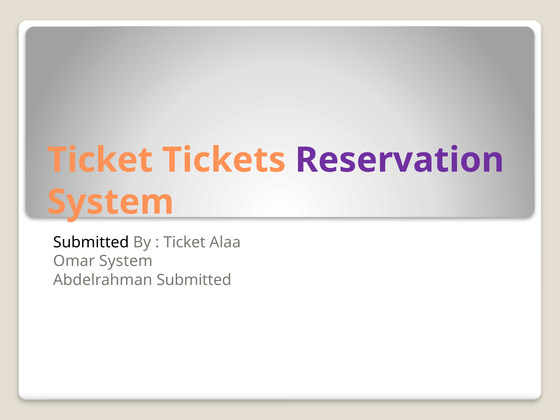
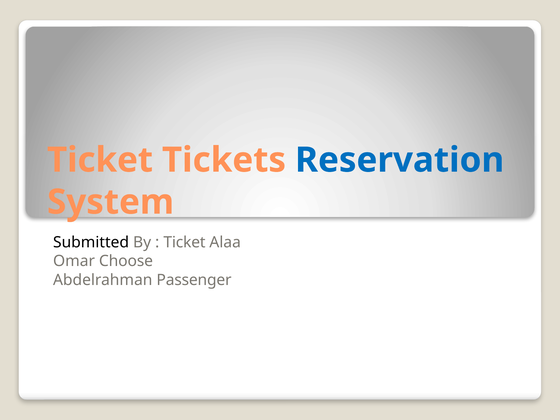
Reservation colour: purple -> blue
Omar System: System -> Choose
Abdelrahman Submitted: Submitted -> Passenger
